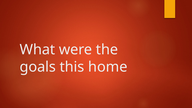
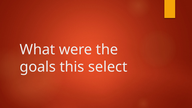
home: home -> select
